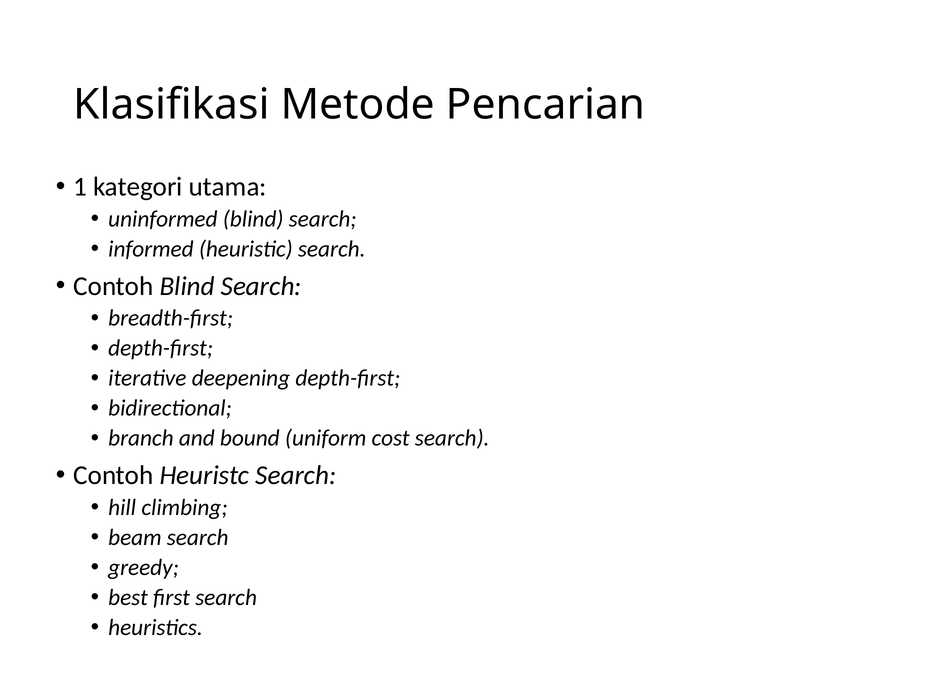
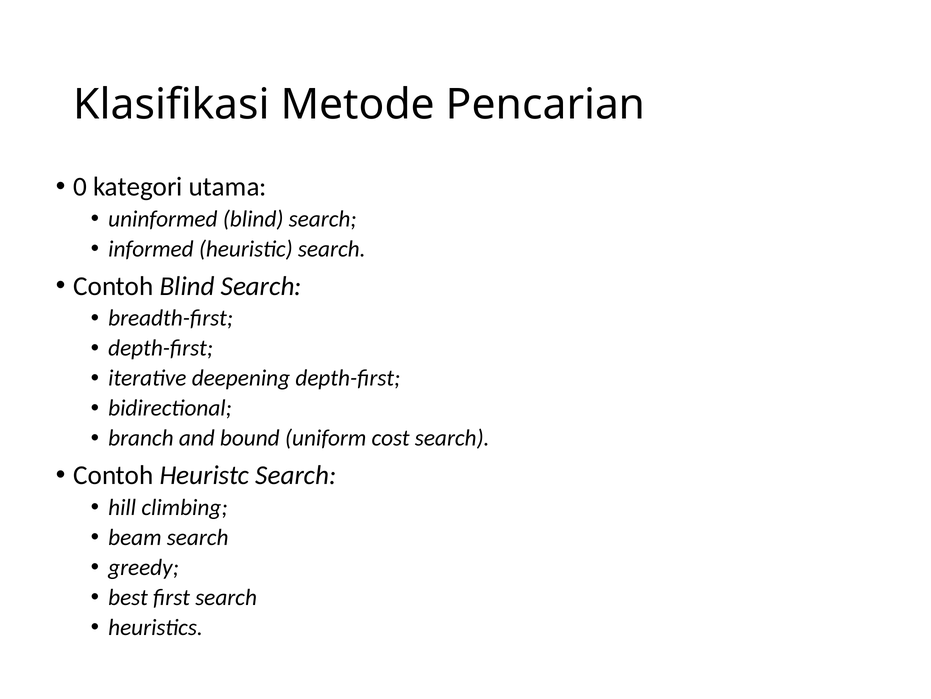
1: 1 -> 0
